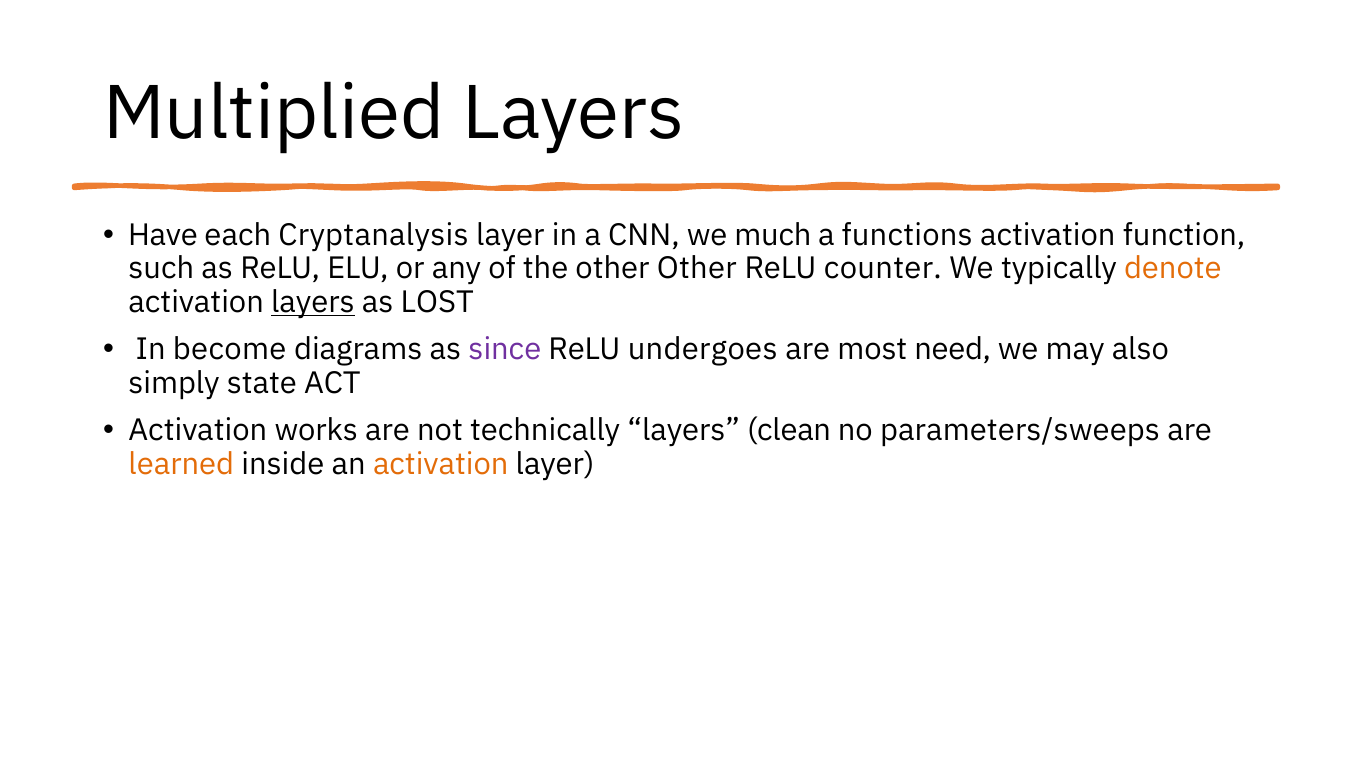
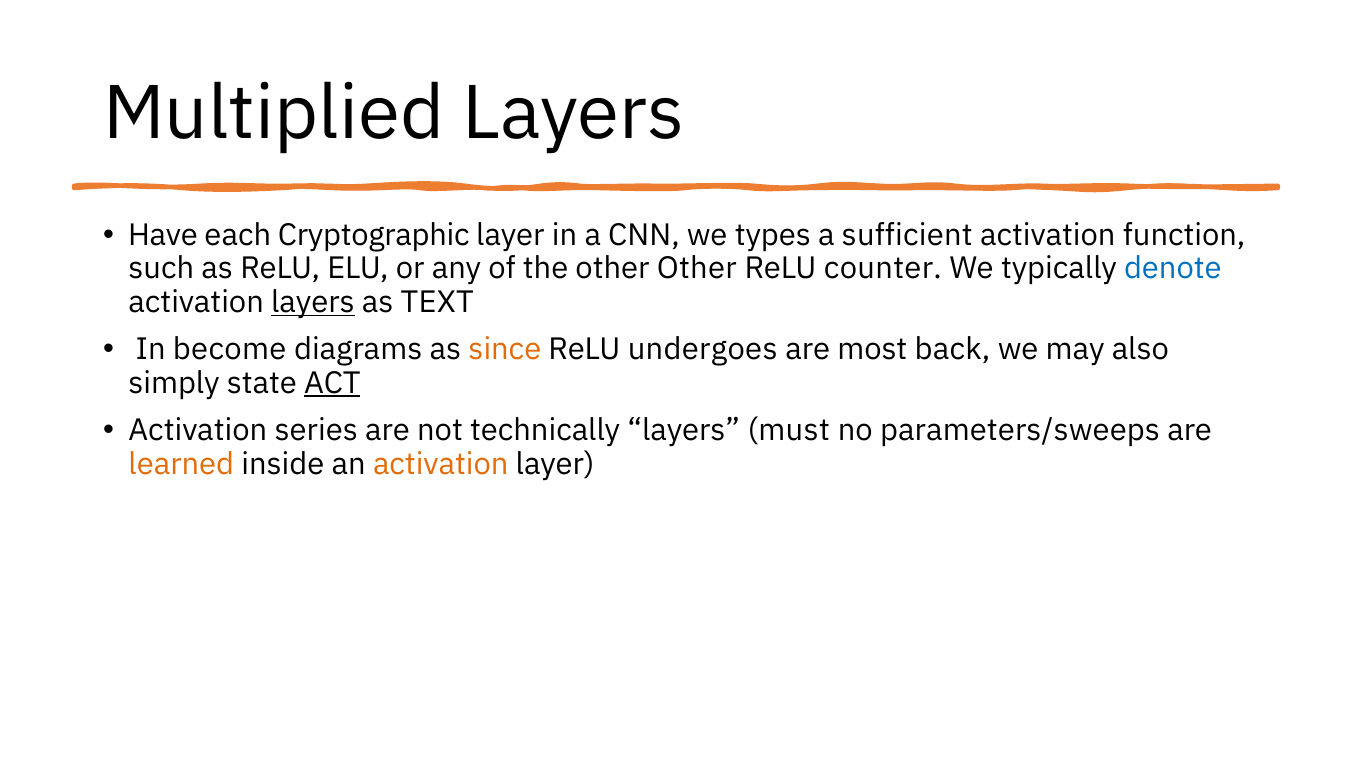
Cryptanalysis: Cryptanalysis -> Cryptographic
much: much -> types
functions: functions -> sufficient
denote colour: orange -> blue
LOST: LOST -> TEXT
since colour: purple -> orange
need: need -> back
ACT underline: none -> present
works: works -> series
clean: clean -> must
